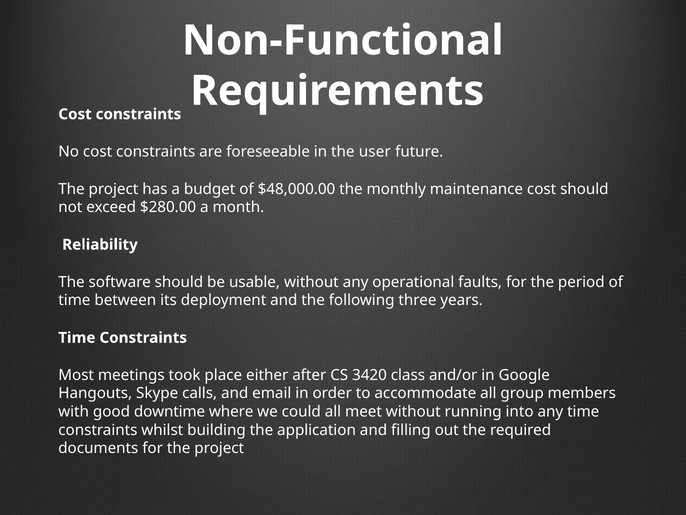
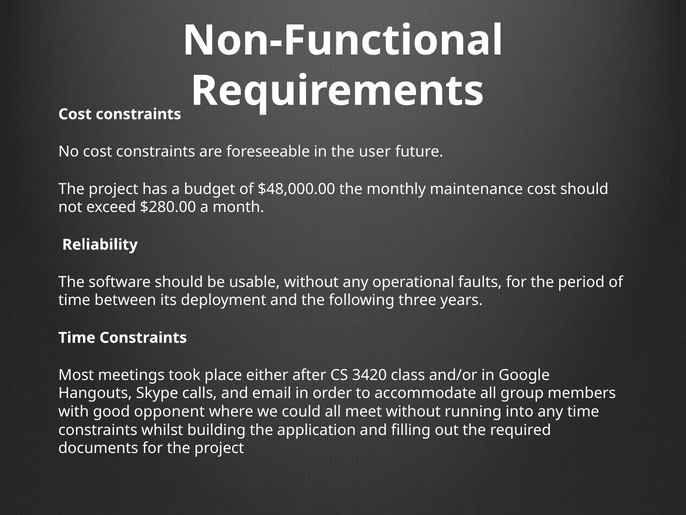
downtime: downtime -> opponent
